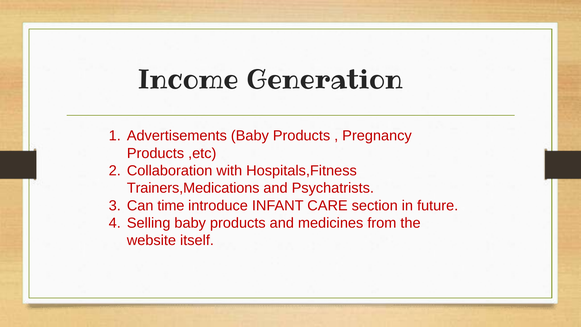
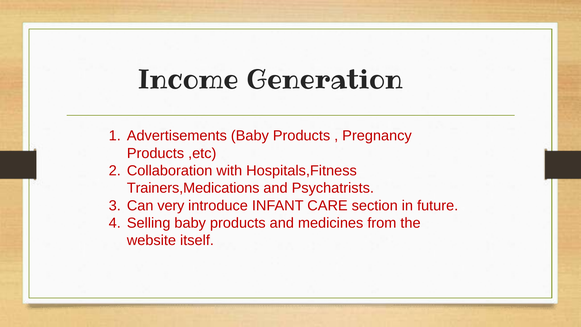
time: time -> very
